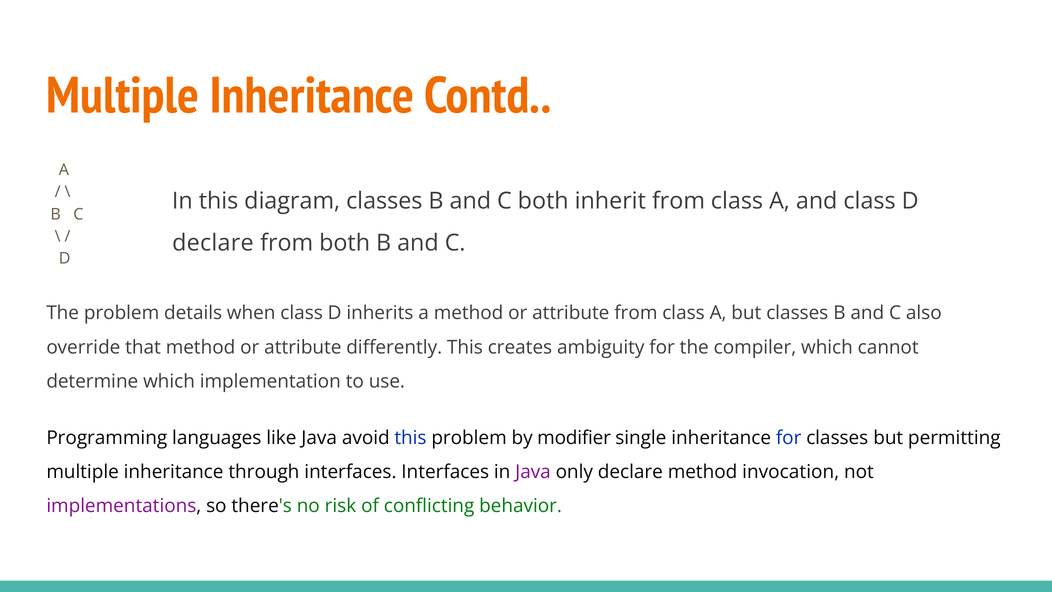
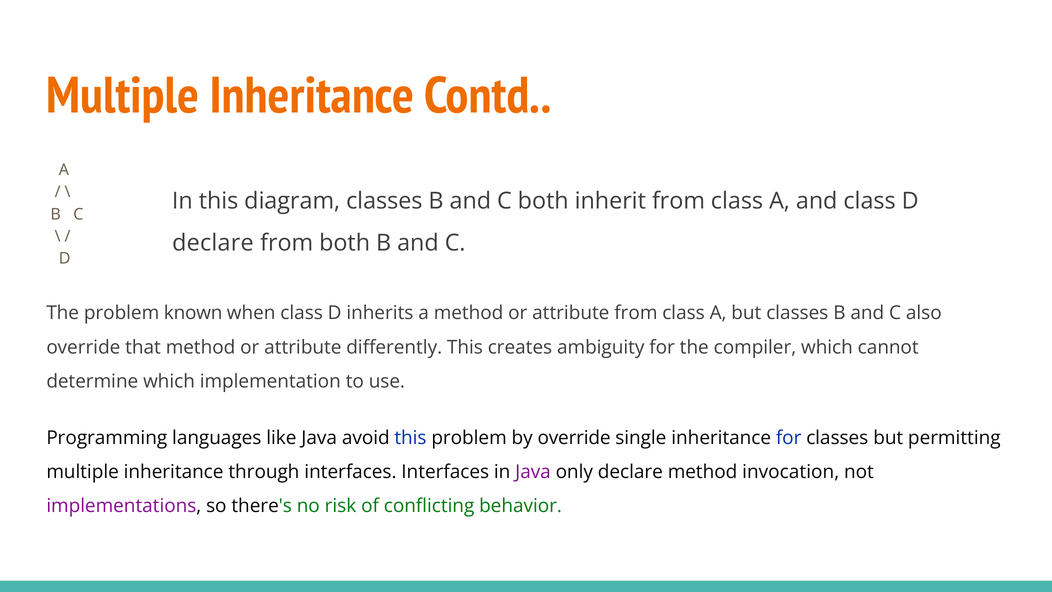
details: details -> known
by modifier: modifier -> override
